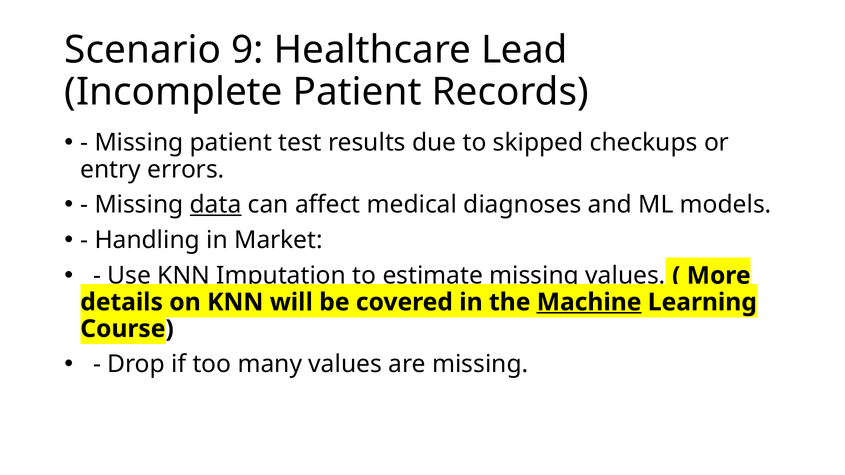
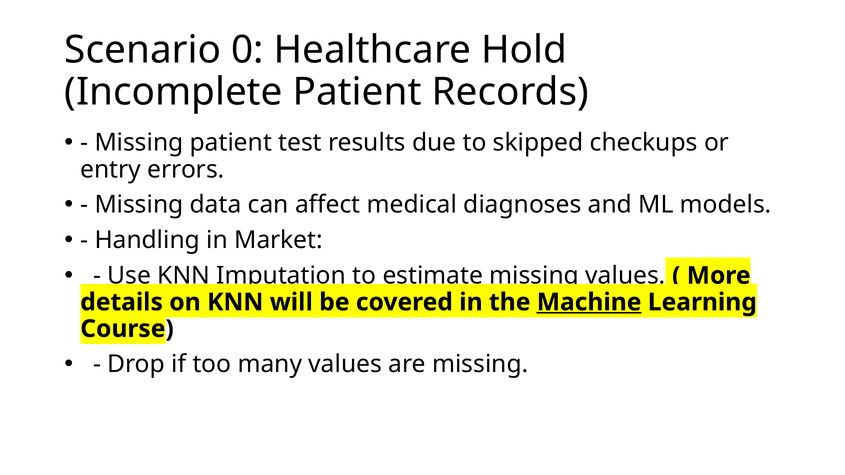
9: 9 -> 0
Lead: Lead -> Hold
data underline: present -> none
